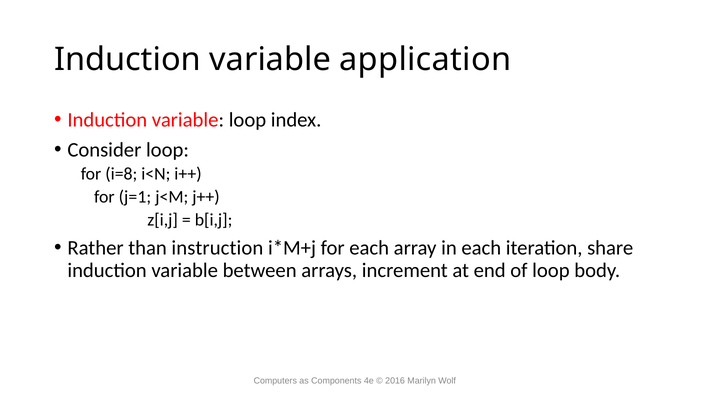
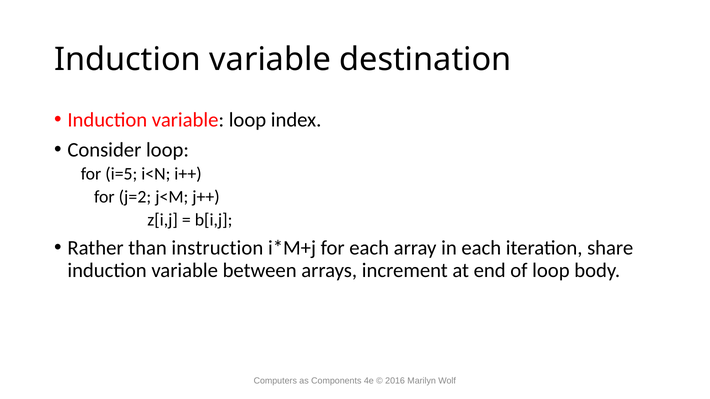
application: application -> destination
i=8: i=8 -> i=5
j=1: j=1 -> j=2
